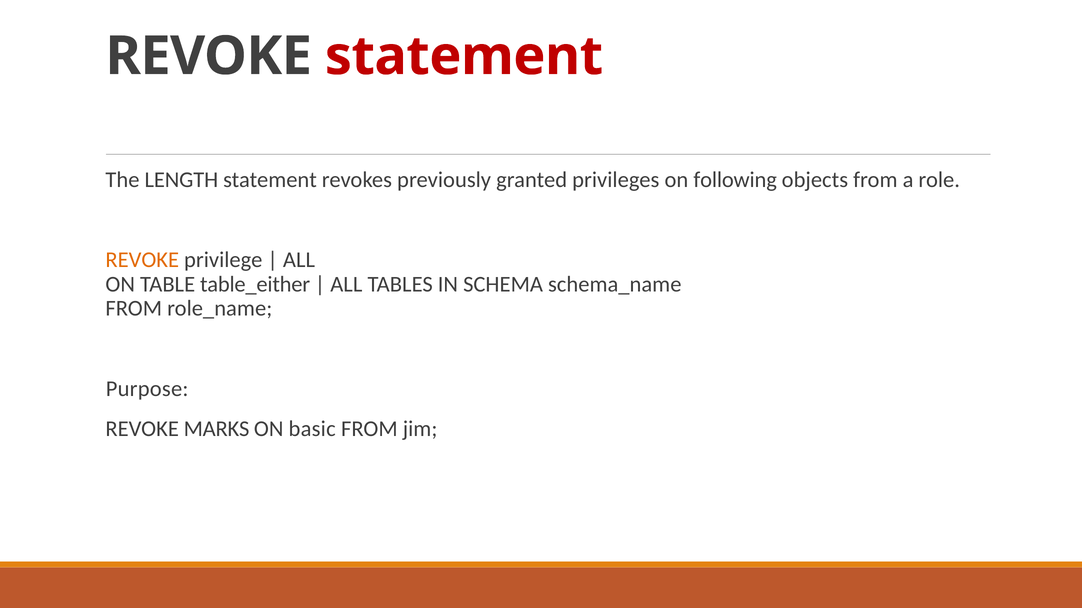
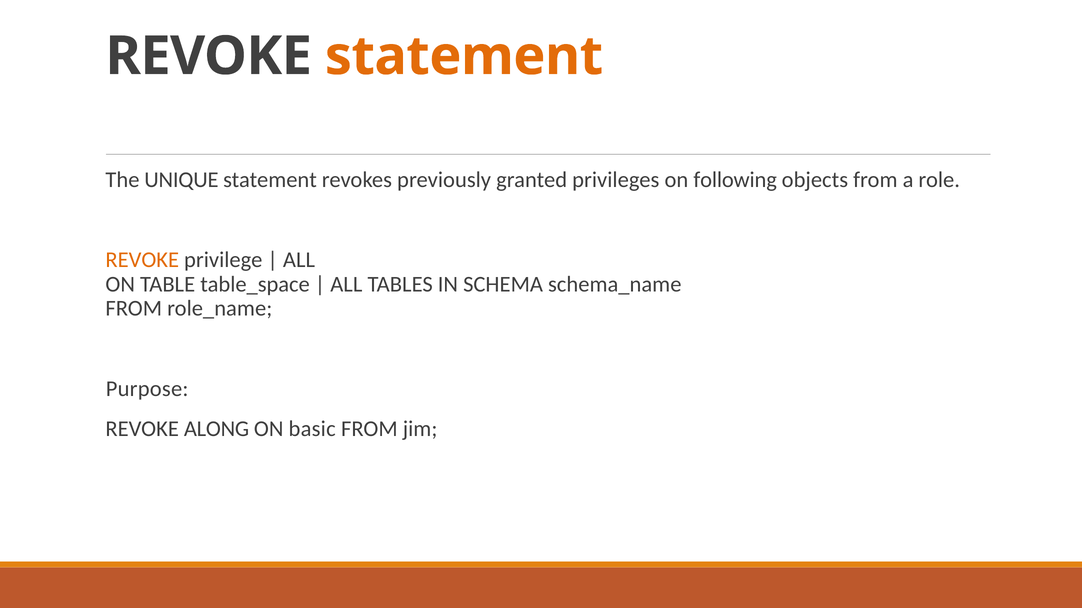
statement at (464, 56) colour: red -> orange
LENGTH: LENGTH -> UNIQUE
table_either: table_either -> table_space
MARKS: MARKS -> ALONG
